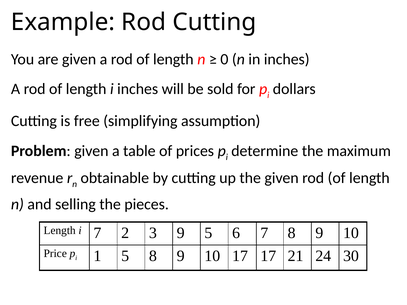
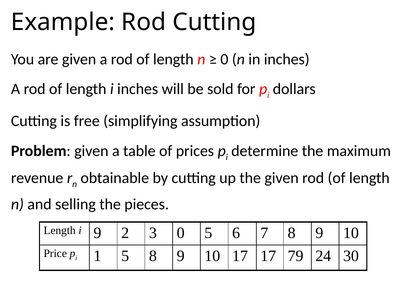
i 7: 7 -> 9
3 9: 9 -> 0
21: 21 -> 79
